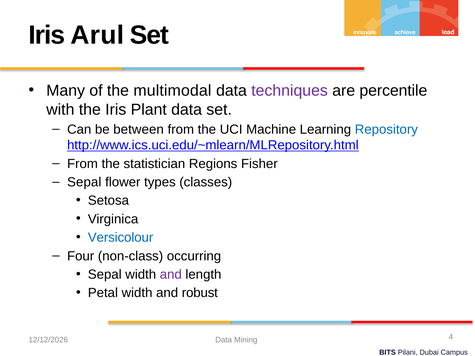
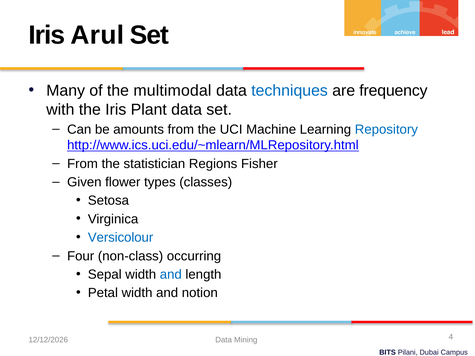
techniques colour: purple -> blue
percentile: percentile -> frequency
between: between -> amounts
Sepal at (84, 182): Sepal -> Given
and at (171, 275) colour: purple -> blue
robust: robust -> notion
